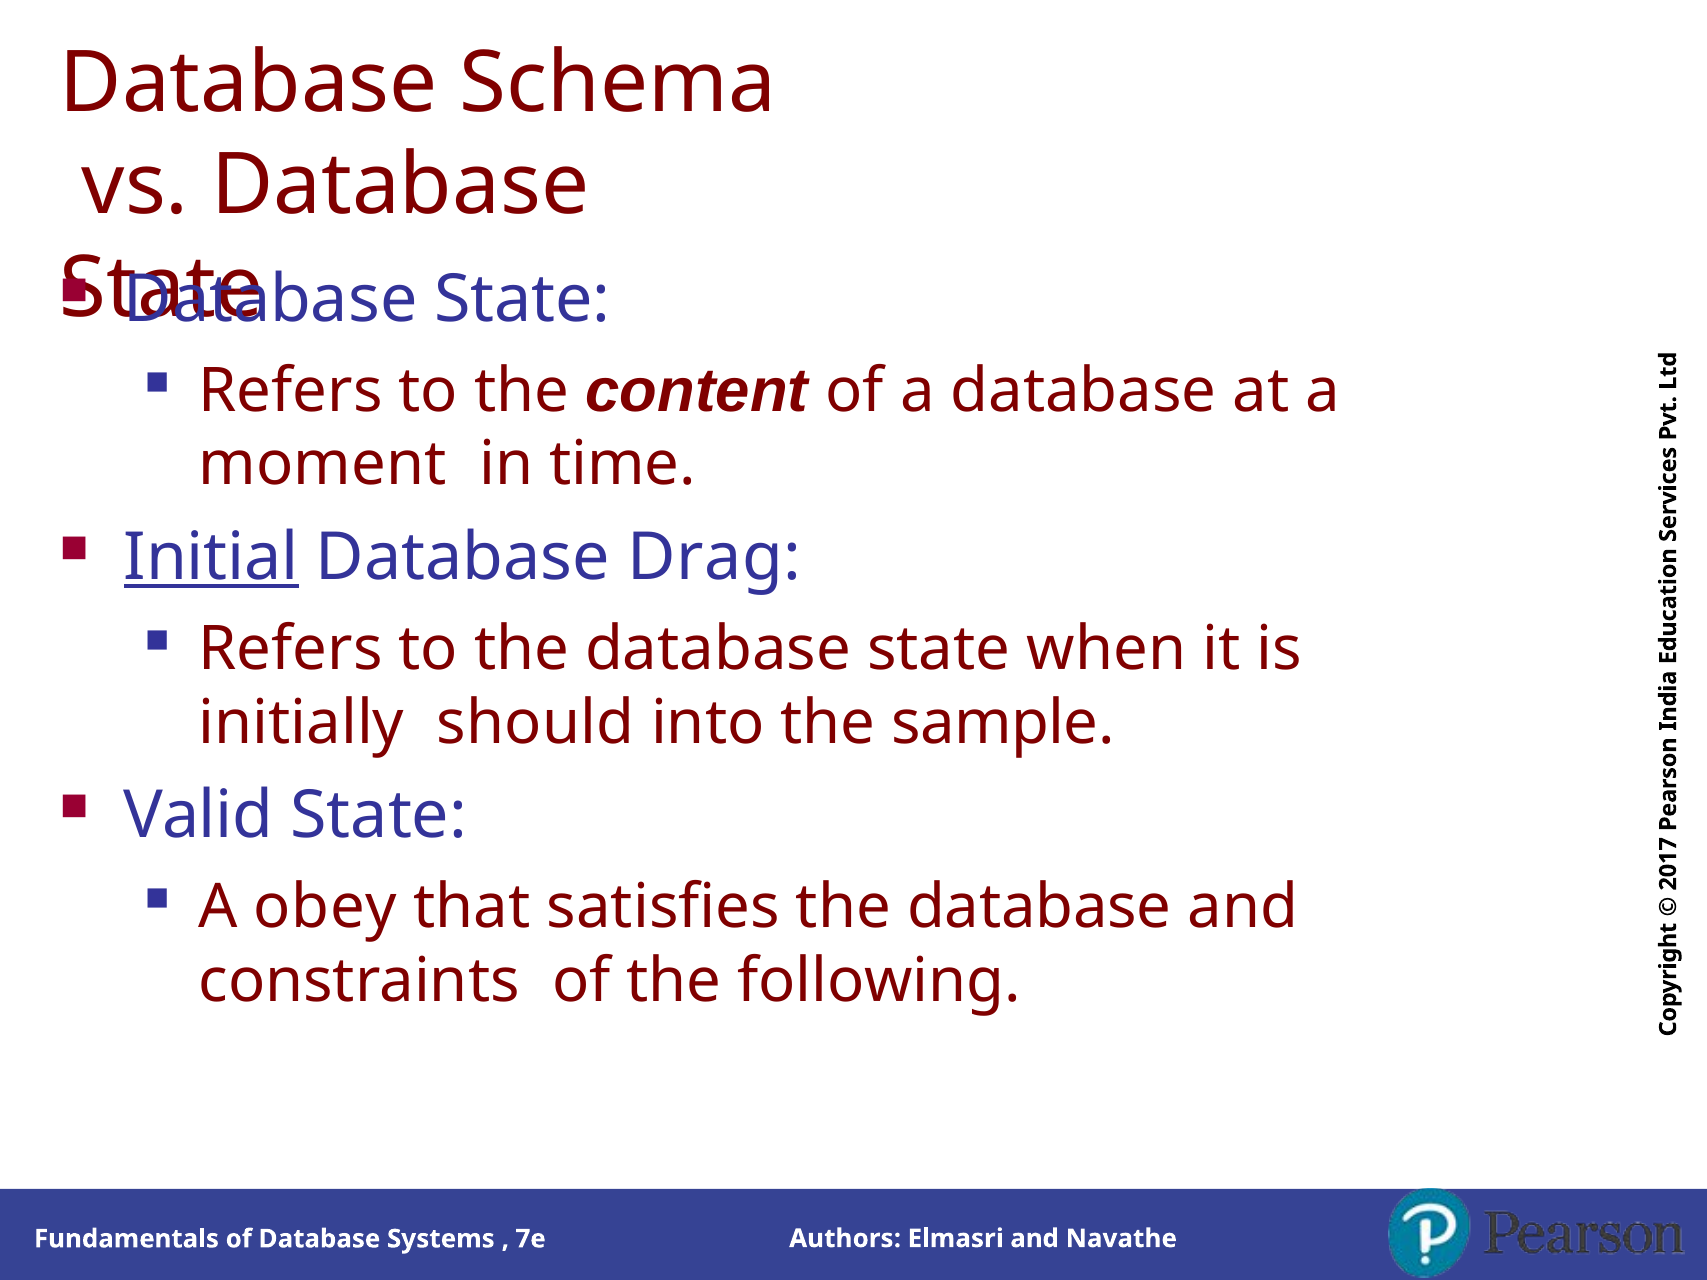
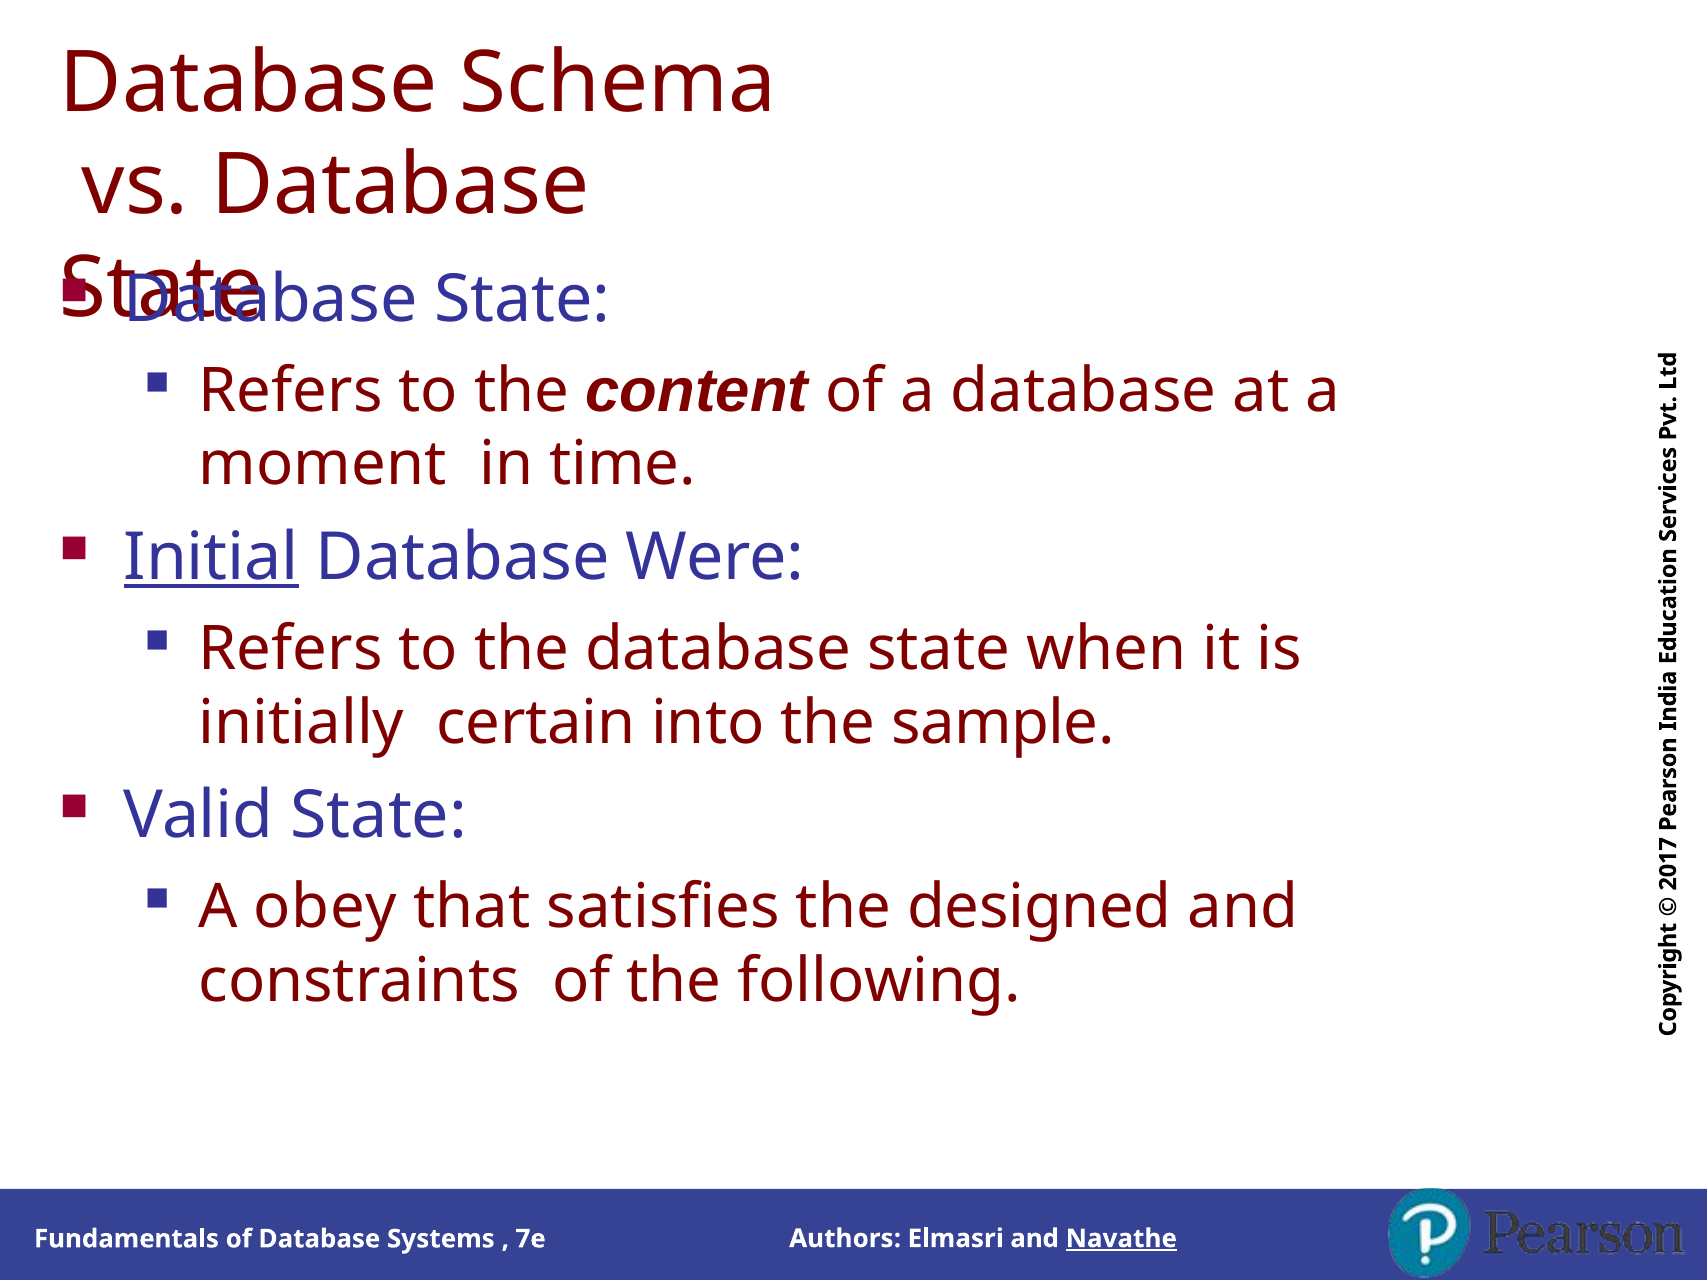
Drag: Drag -> Were
should: should -> certain
satisfies the database: database -> designed
Navathe underline: none -> present
